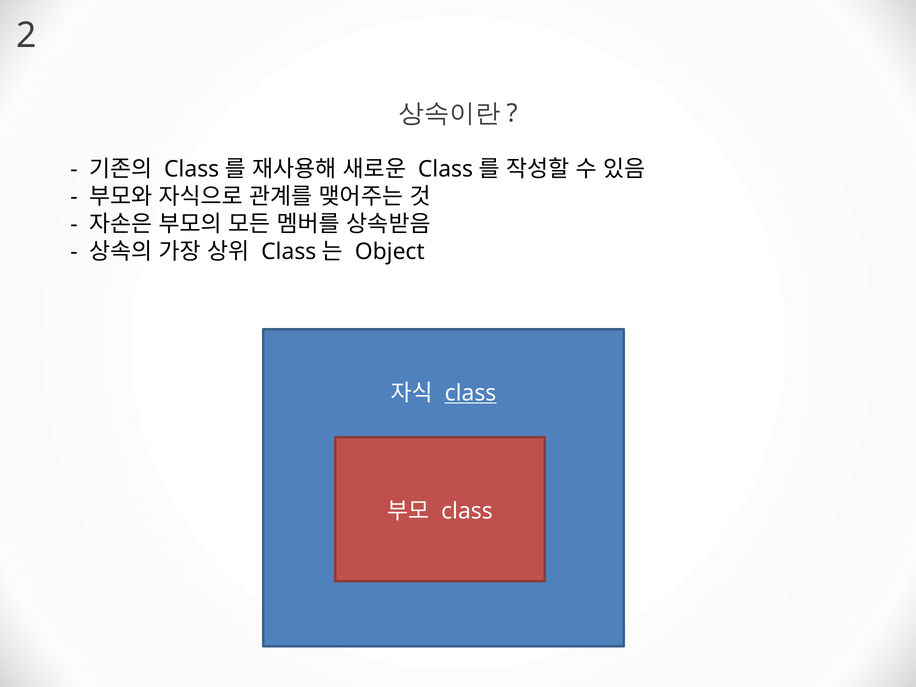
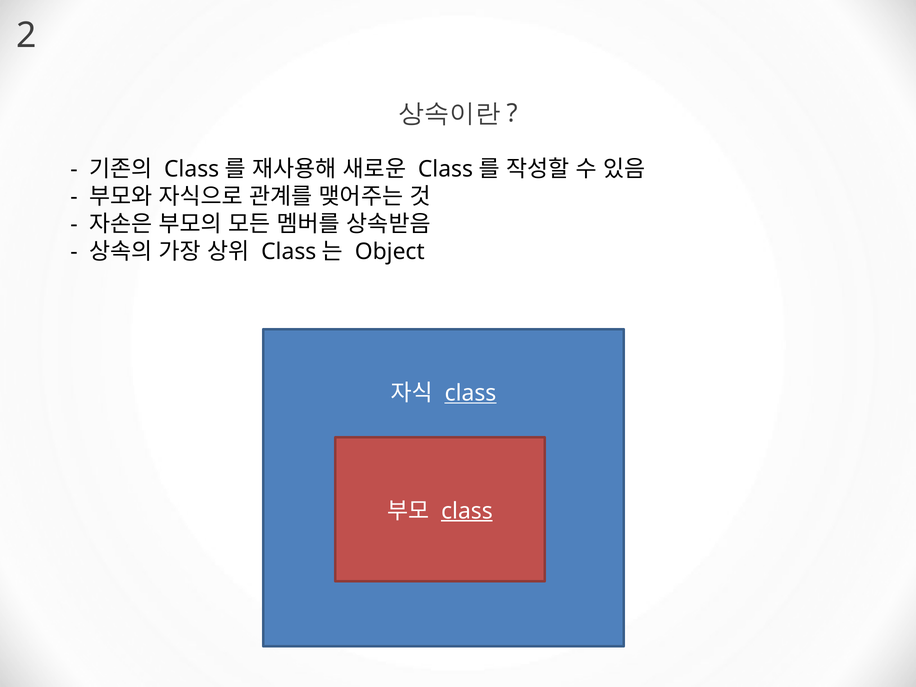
class at (467, 511) underline: none -> present
